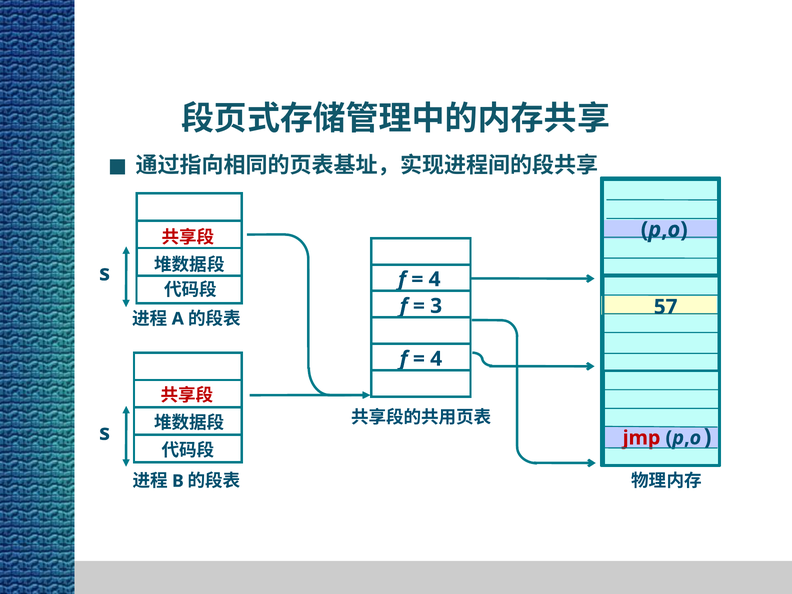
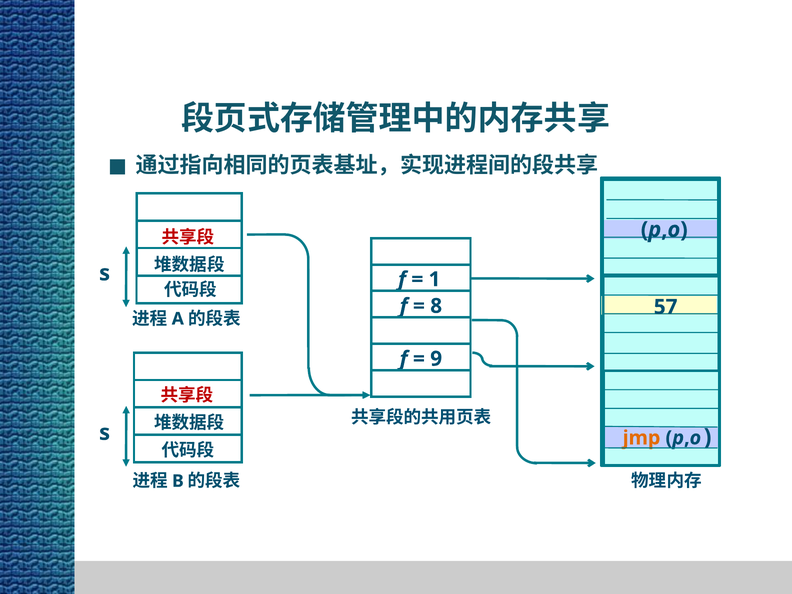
4 at (435, 279): 4 -> 1
3: 3 -> 8
4 at (436, 359): 4 -> 9
jmp colour: red -> orange
